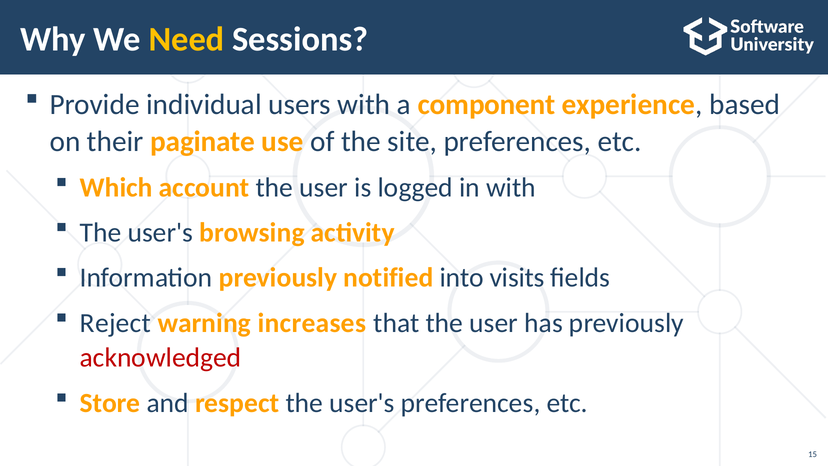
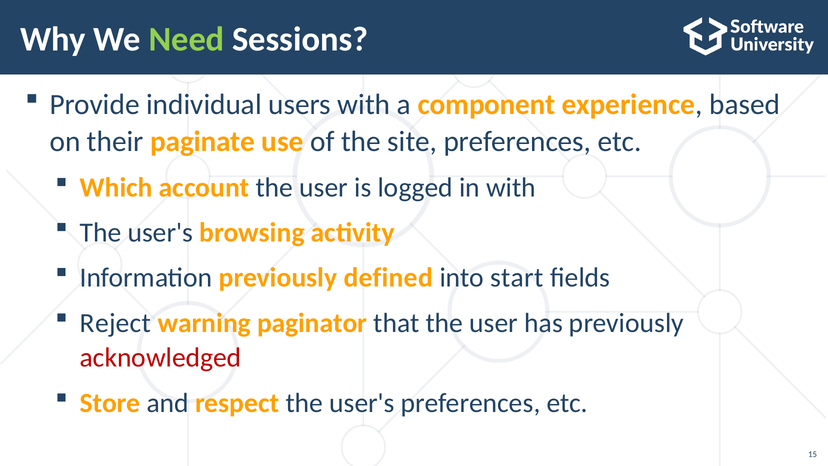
Need colour: yellow -> light green
notified: notified -> defined
visits: visits -> start
increases: increases -> paginator
